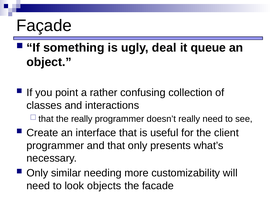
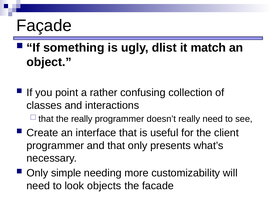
deal: deal -> dlist
queue: queue -> match
similar: similar -> simple
